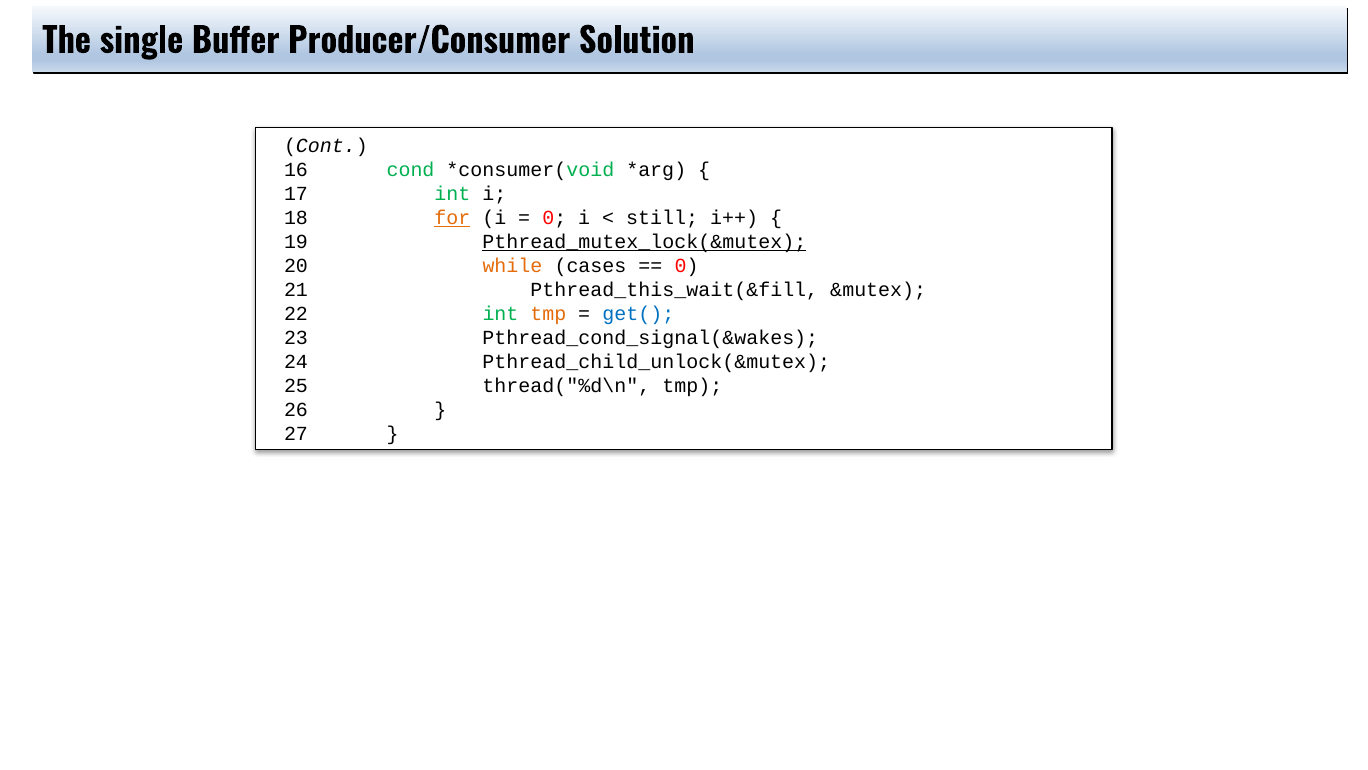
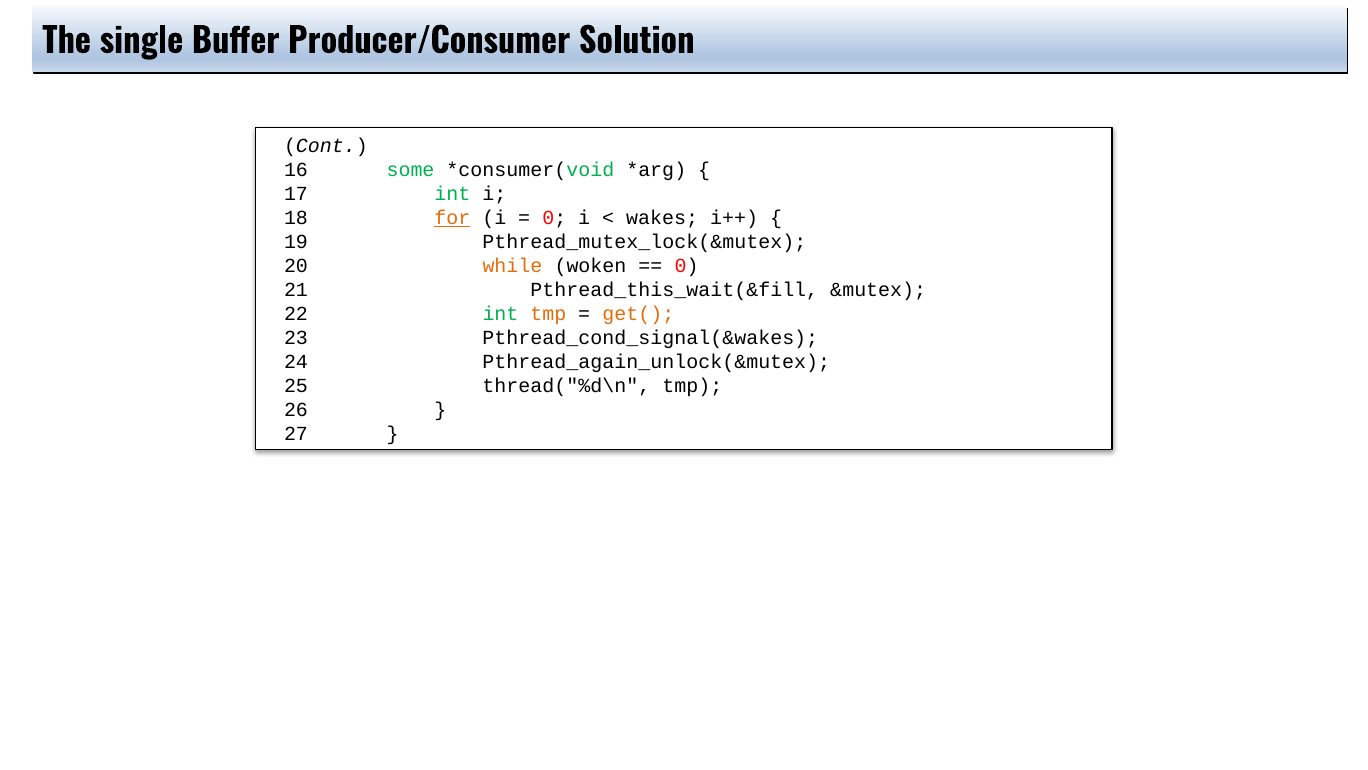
cond: cond -> some
still: still -> wakes
Pthread_mutex_lock(&mutex underline: present -> none
cases: cases -> woken
get( colour: blue -> orange
Pthread_child_unlock(&mutex: Pthread_child_unlock(&mutex -> Pthread_again_unlock(&mutex
